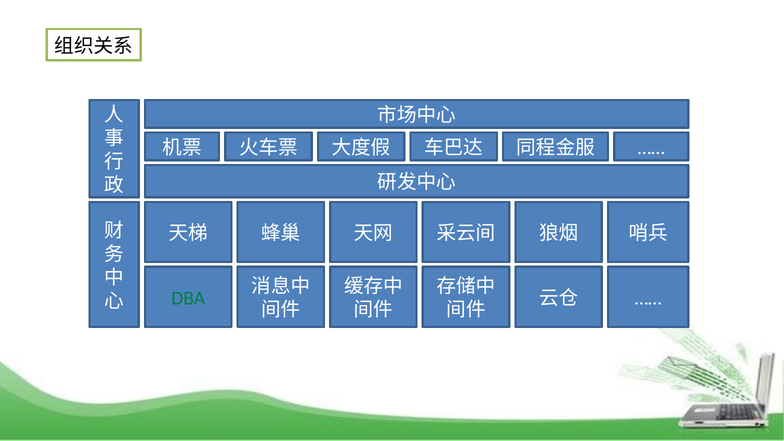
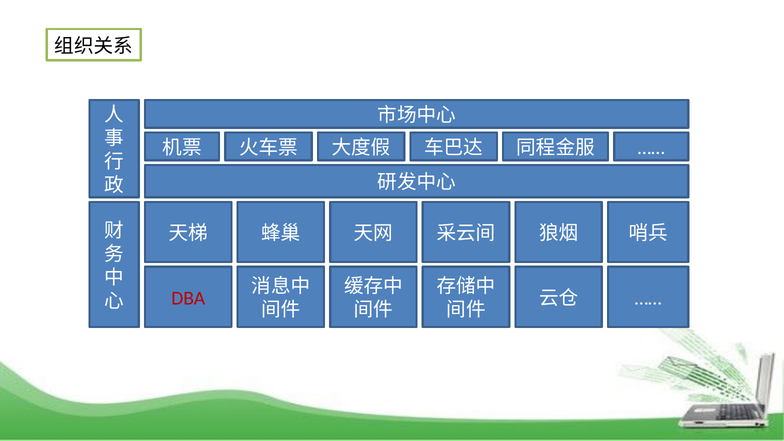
DBA colour: green -> red
